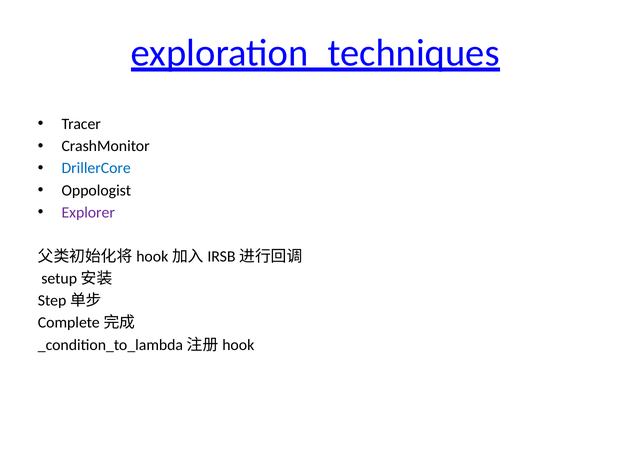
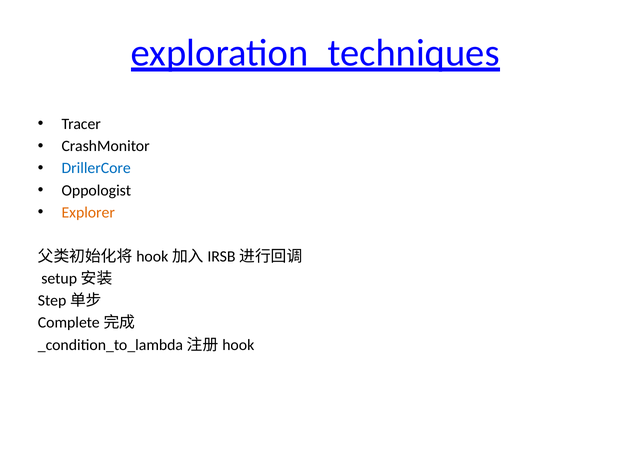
Explorer colour: purple -> orange
